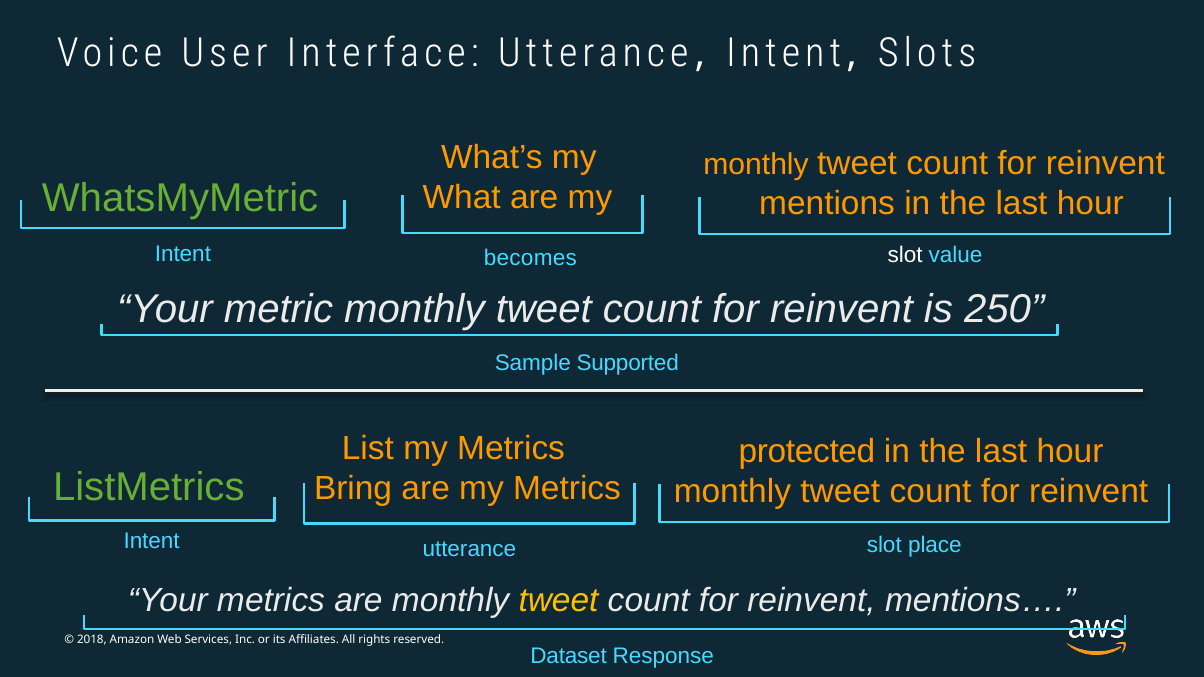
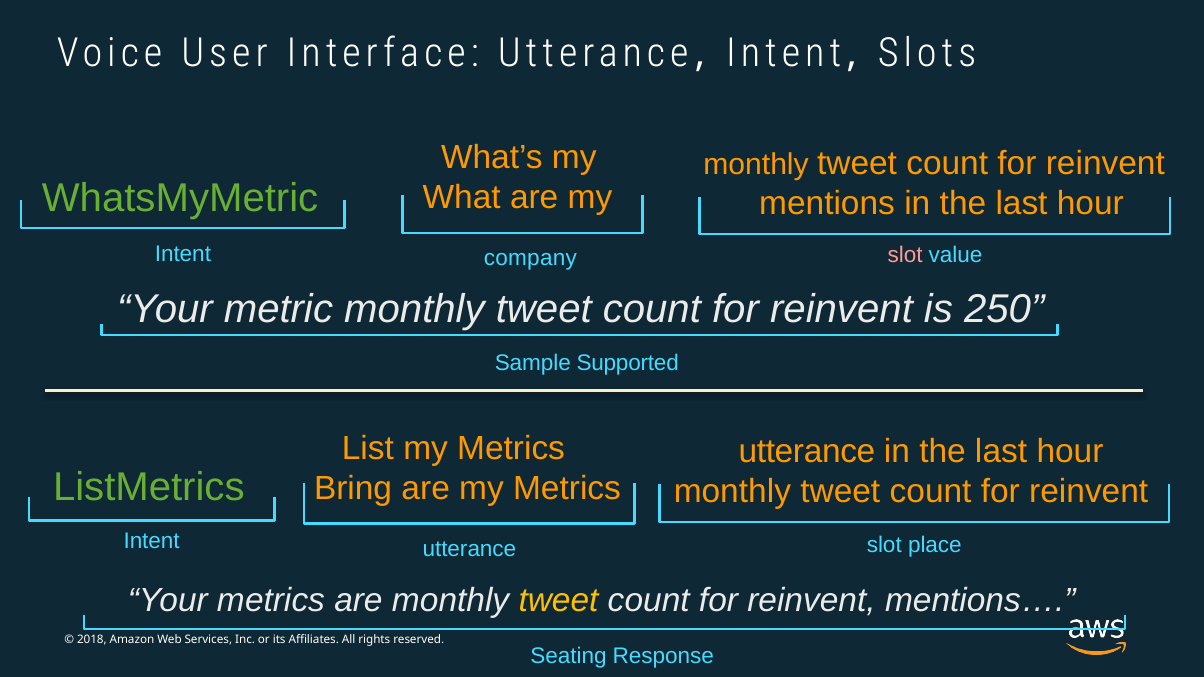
slot at (905, 256) colour: white -> pink
becomes: becomes -> company
protected at (807, 451): protected -> utterance
Dataset: Dataset -> Seating
